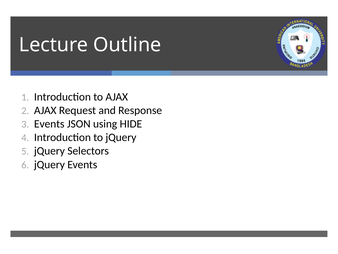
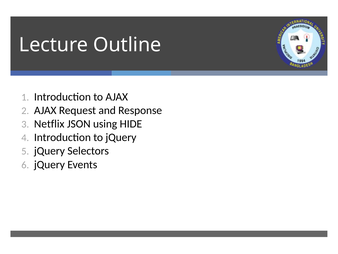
Events at (49, 124): Events -> Netflix
